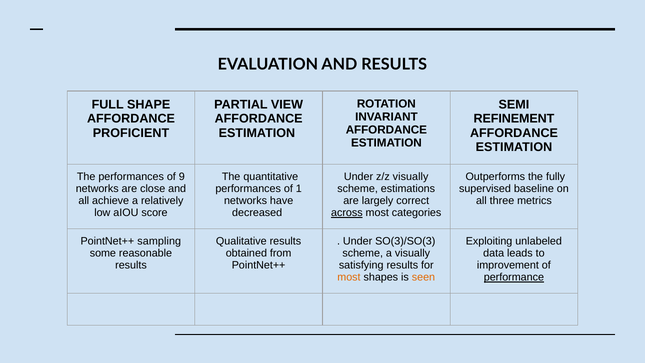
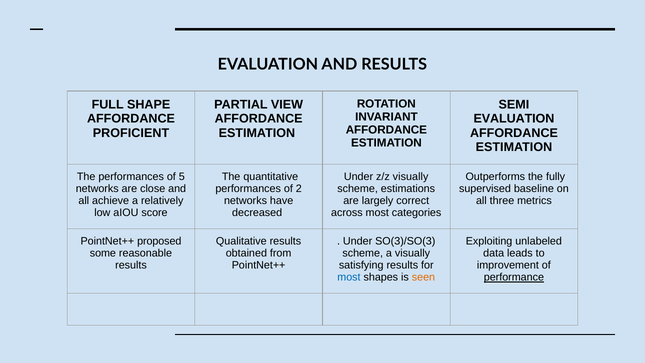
REFINEMENT at (514, 119): REFINEMENT -> EVALUATION
9: 9 -> 5
1: 1 -> 2
across underline: present -> none
sampling: sampling -> proposed
most at (349, 277) colour: orange -> blue
